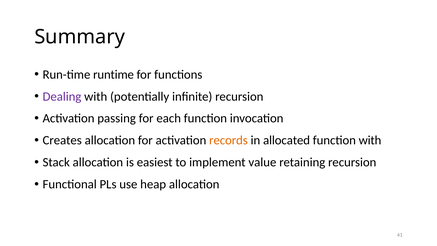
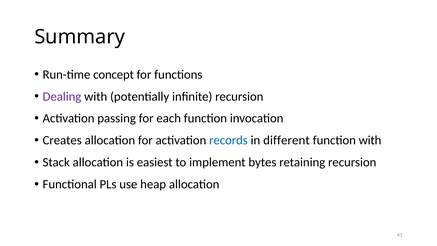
runtime: runtime -> concept
records colour: orange -> blue
allocated: allocated -> different
value: value -> bytes
